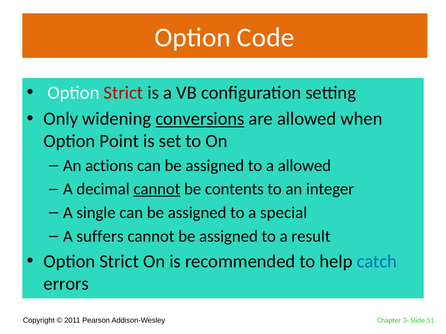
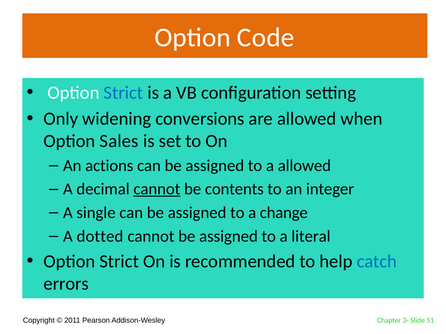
Strict at (123, 93) colour: red -> blue
conversions underline: present -> none
Point: Point -> Sales
special: special -> change
suffers: suffers -> dotted
result: result -> literal
